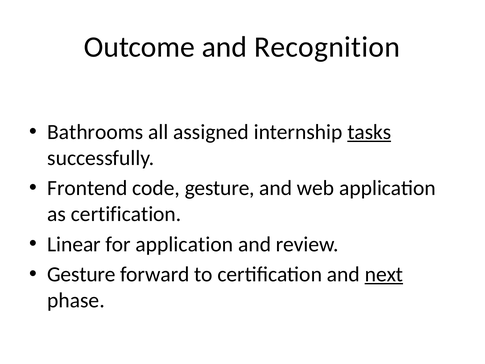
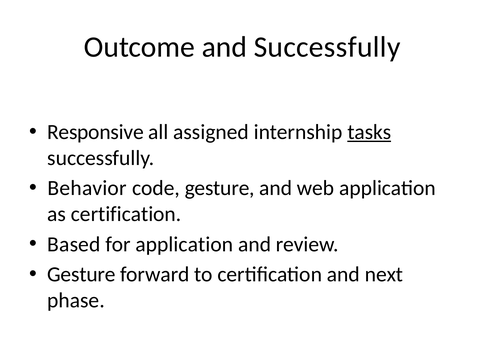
and Recognition: Recognition -> Successfully
Bathrooms: Bathrooms -> Responsive
Frontend: Frontend -> Behavior
Linear: Linear -> Based
next underline: present -> none
